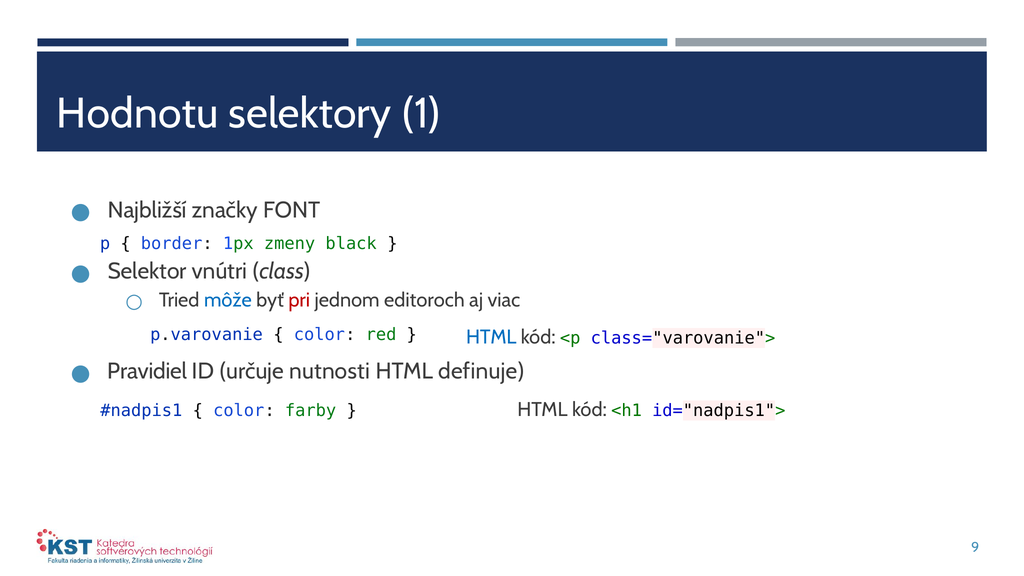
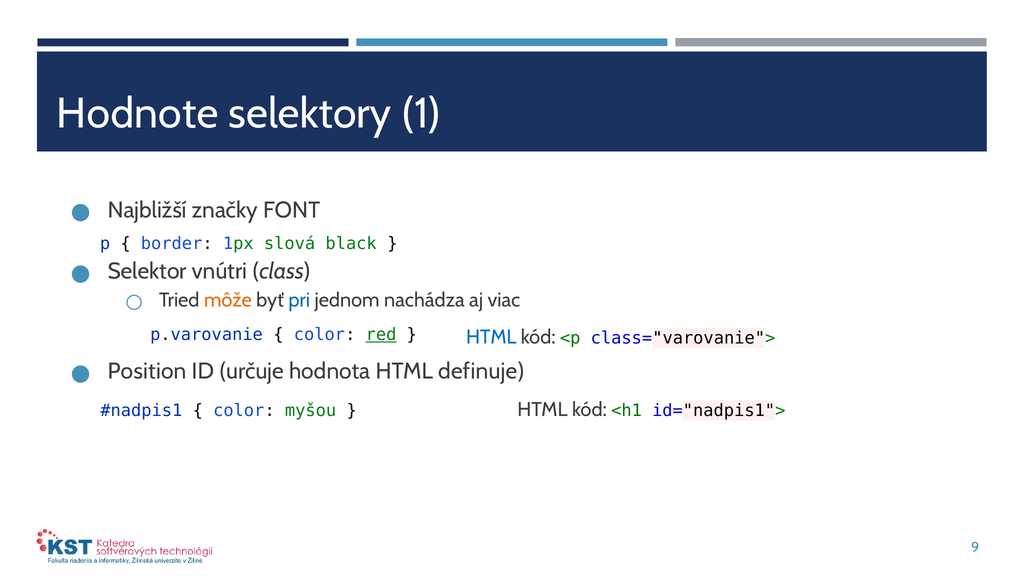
Hodnotu: Hodnotu -> Hodnote
zmeny: zmeny -> slová
môže colour: blue -> orange
pri colour: red -> blue
editoroch: editoroch -> nachádza
red underline: none -> present
Pravidiel: Pravidiel -> Position
nutnosti: nutnosti -> hodnota
farby: farby -> myšou
